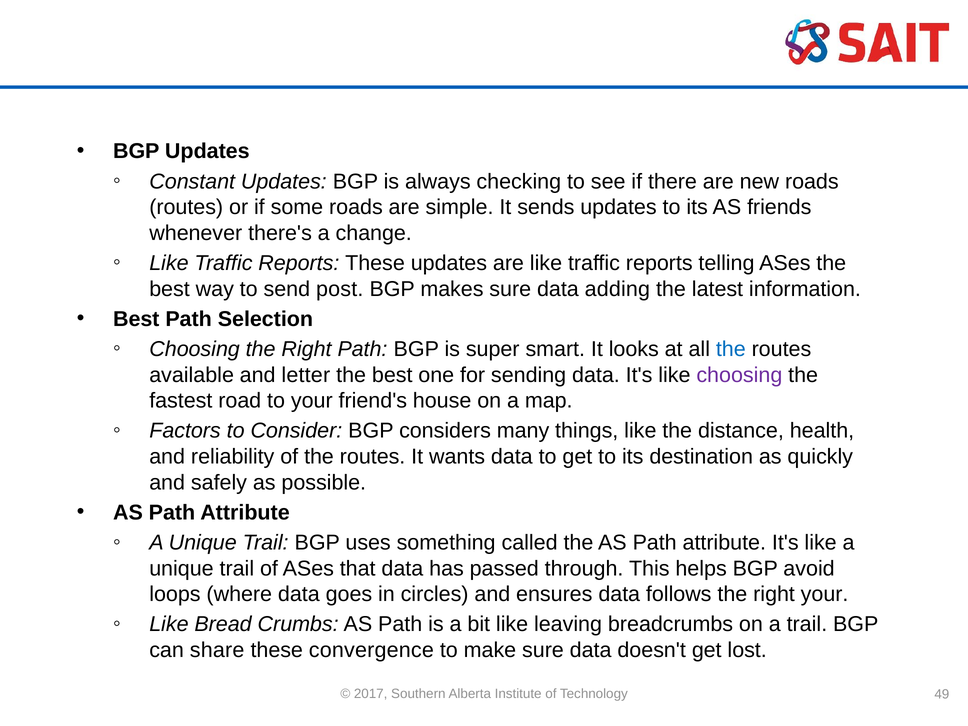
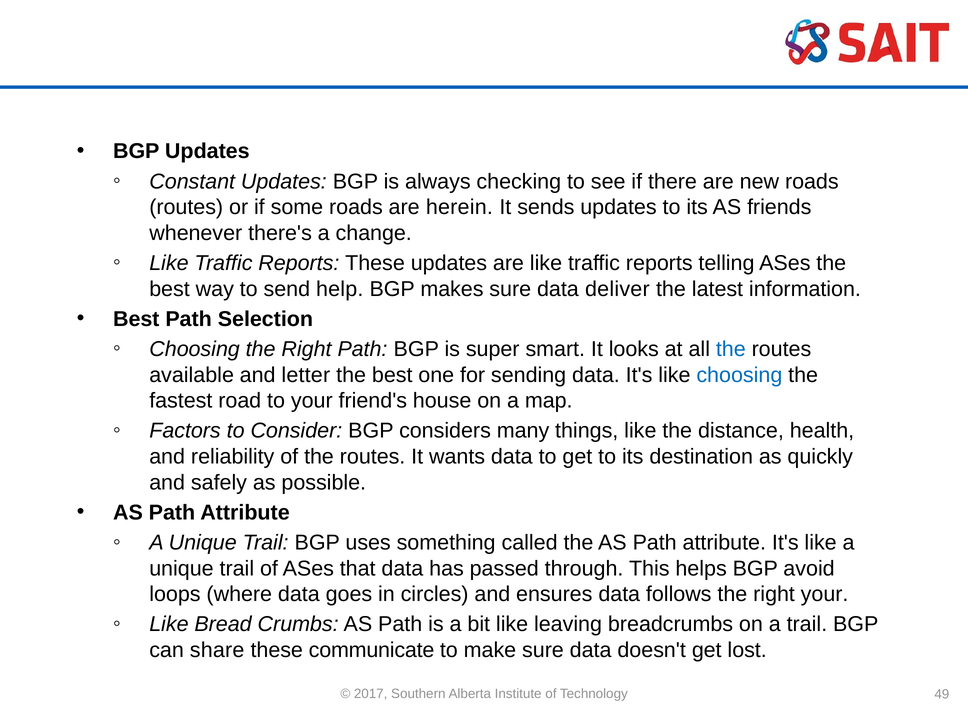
simple: simple -> herein
post: post -> help
adding: adding -> deliver
choosing at (739, 375) colour: purple -> blue
convergence: convergence -> communicate
